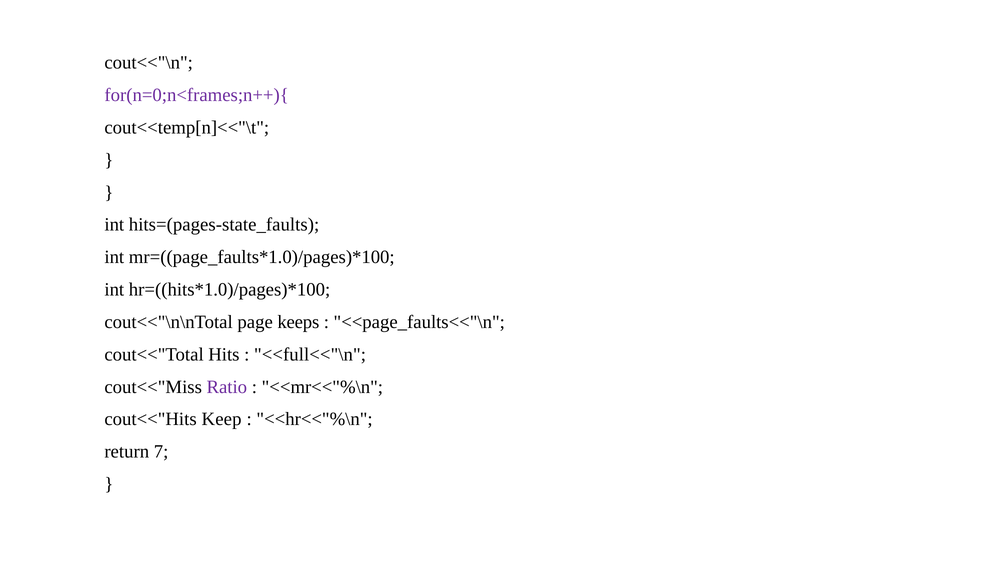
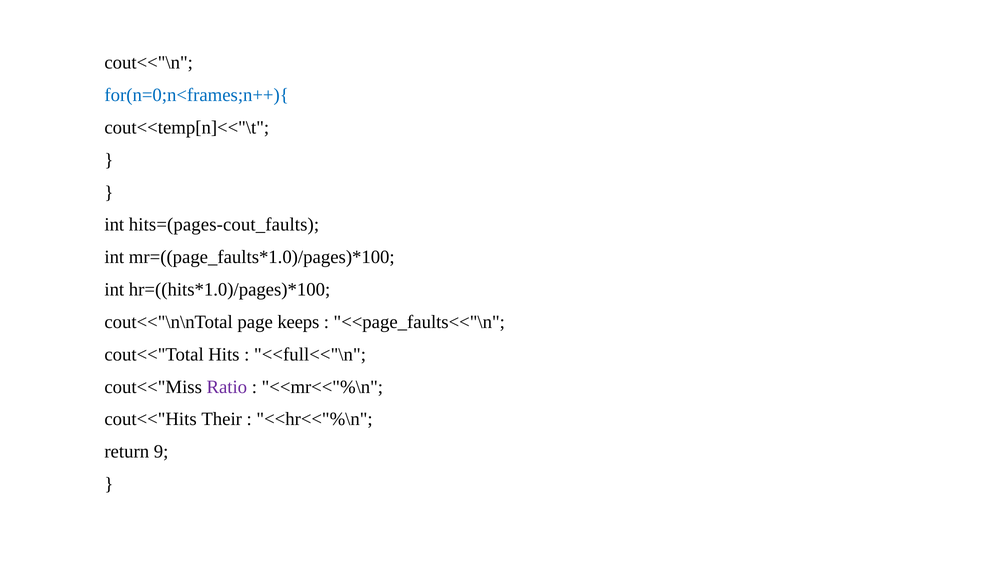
for(n=0;n<frames;n++){ colour: purple -> blue
hits=(pages-state_faults: hits=(pages-state_faults -> hits=(pages-cout_faults
Keep: Keep -> Their
7: 7 -> 9
